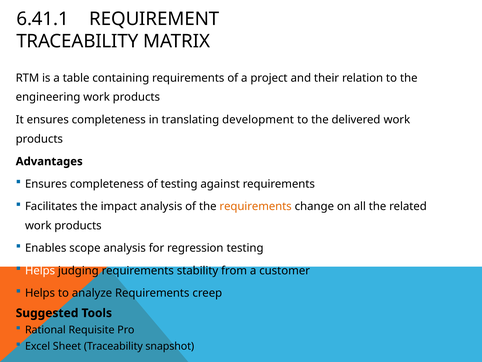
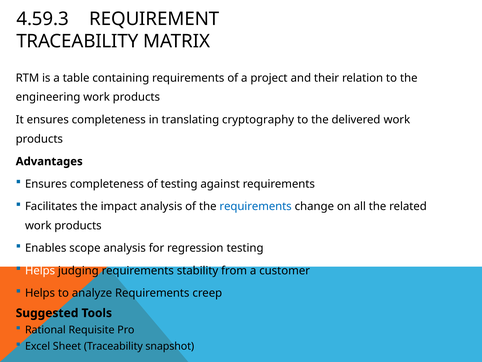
6.41.1: 6.41.1 -> 4.59.3
development: development -> cryptography
requirements at (256, 206) colour: orange -> blue
